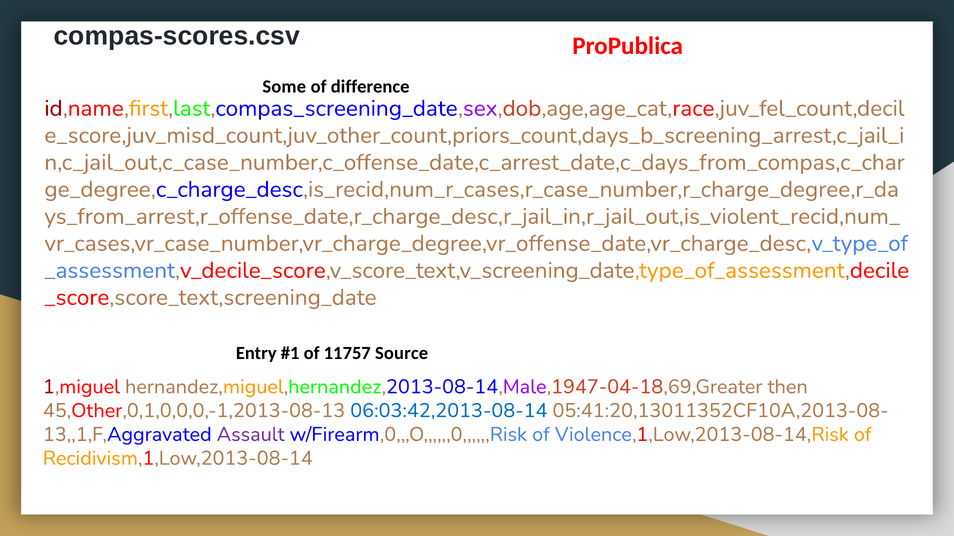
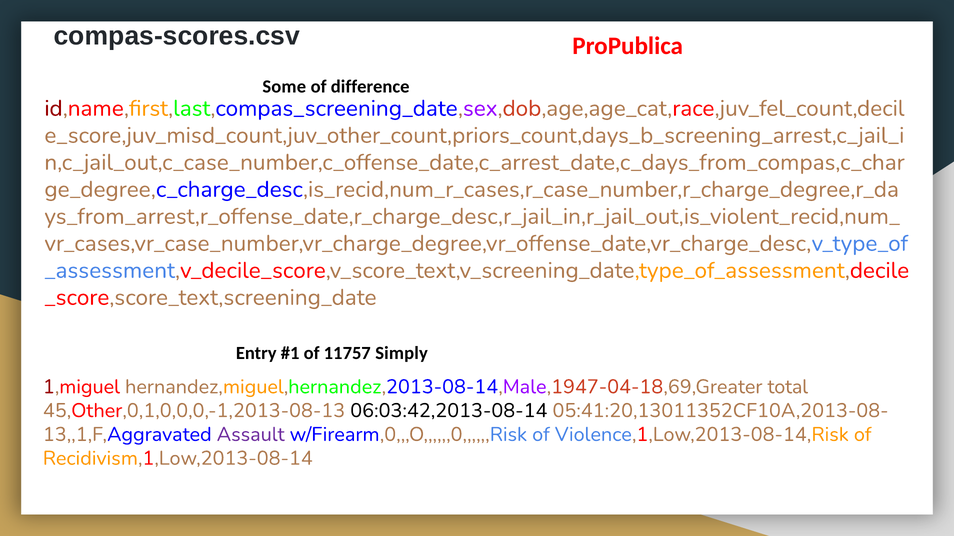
Source: Source -> Simply
then: then -> total
06:03:42,2013-08-14 colour: blue -> black
